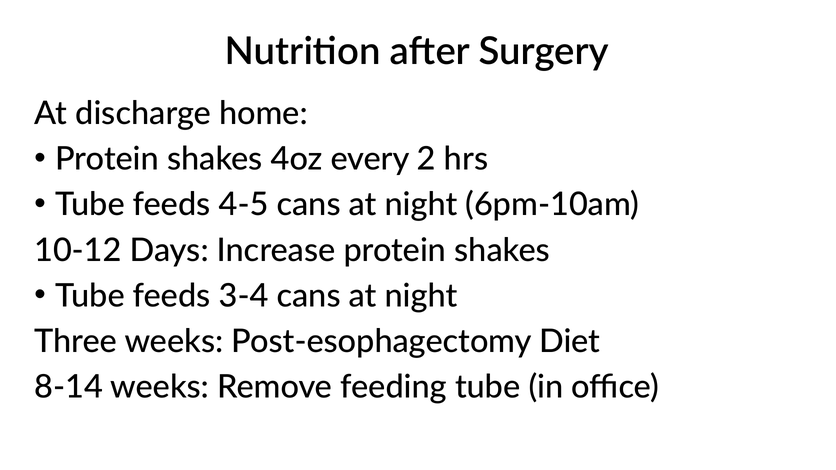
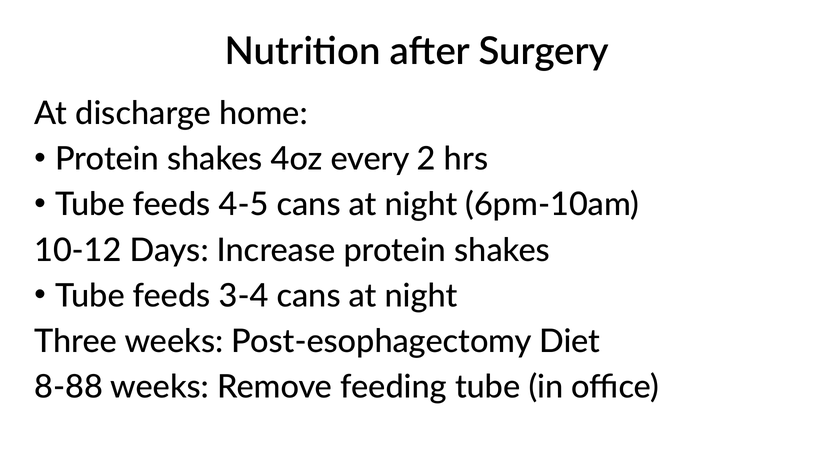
8-14: 8-14 -> 8-88
